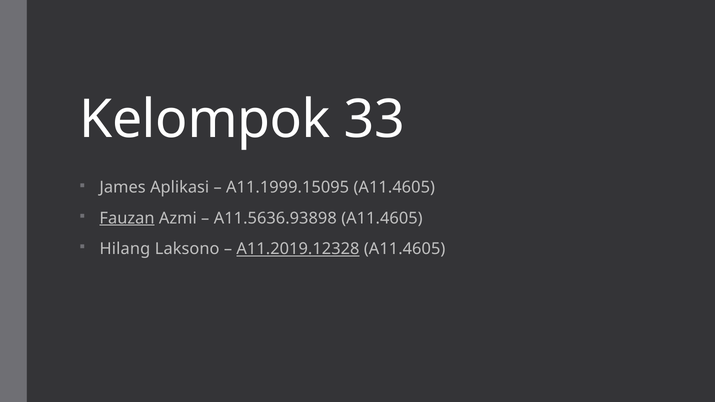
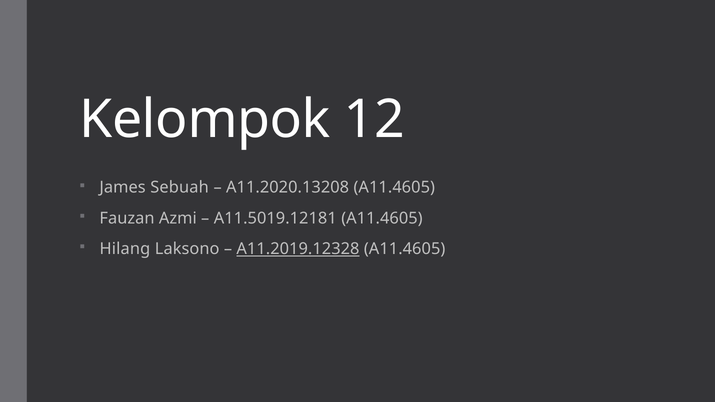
33: 33 -> 12
Aplikasi: Aplikasi -> Sebuah
A11.1999.15095: A11.1999.15095 -> A11.2020.13208
Fauzan underline: present -> none
A11.5636.93898: A11.5636.93898 -> A11.5019.12181
